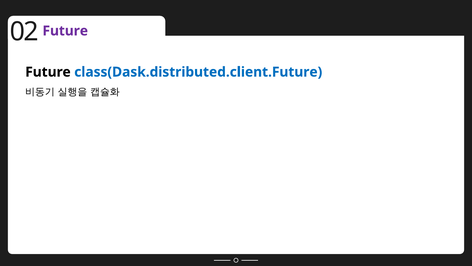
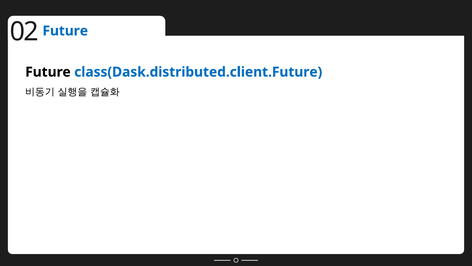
Future at (65, 31) colour: purple -> blue
